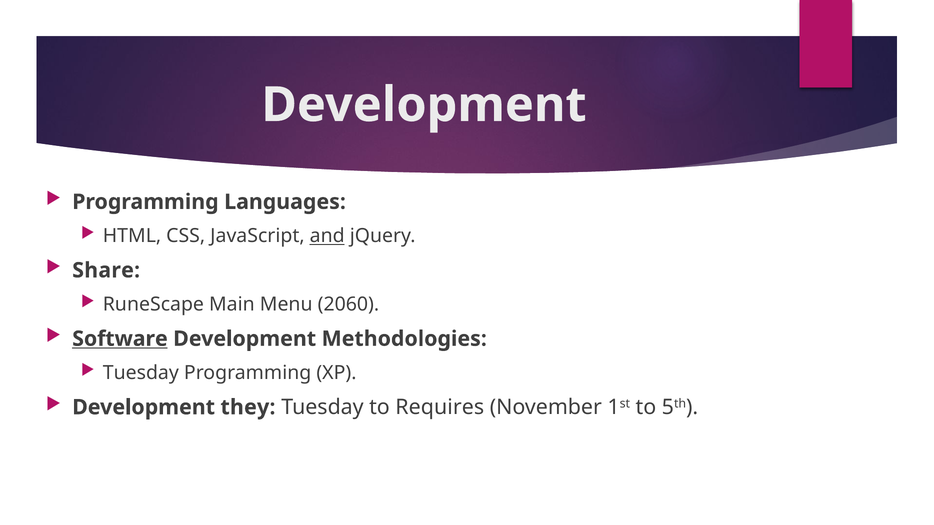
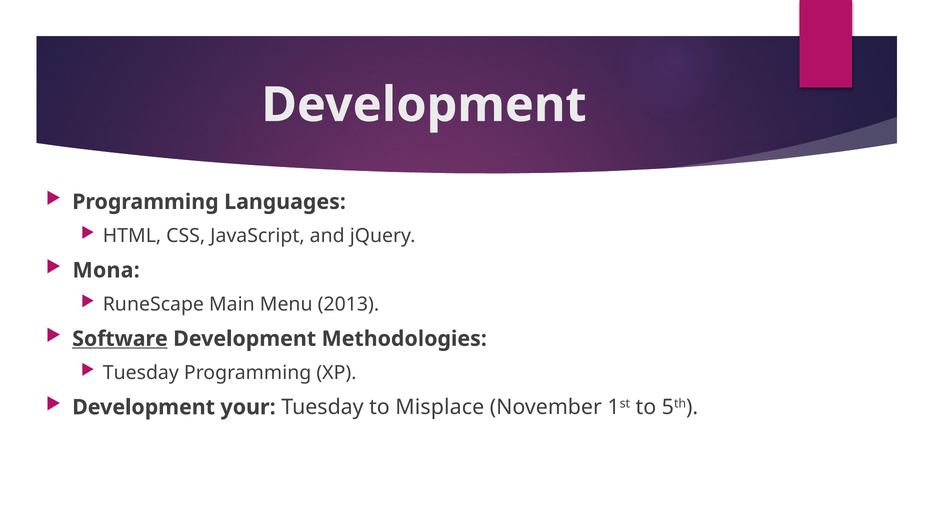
and underline: present -> none
Share: Share -> Mona
2060: 2060 -> 2013
they: they -> your
Requires: Requires -> Misplace
